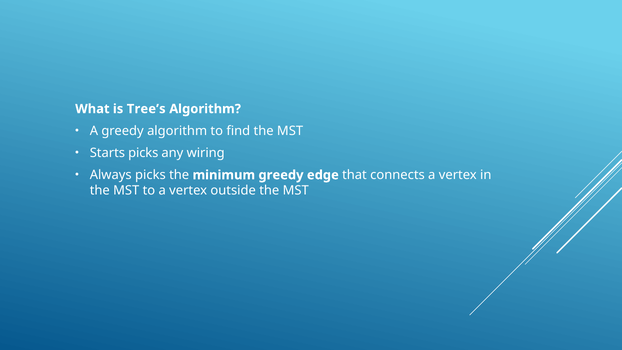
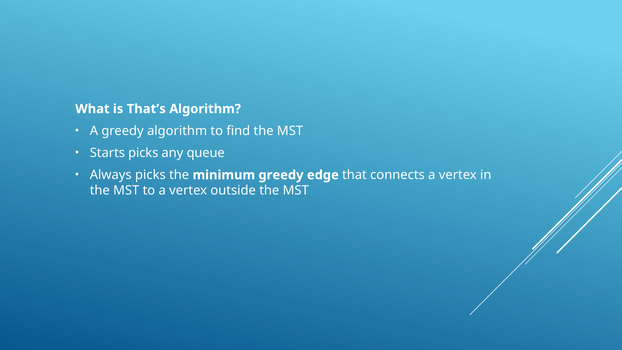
Tree’s: Tree’s -> That’s
wiring: wiring -> queue
